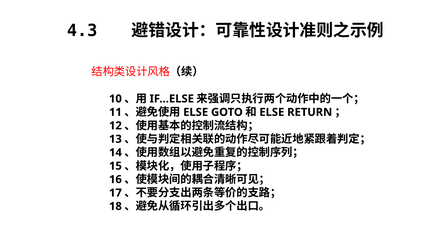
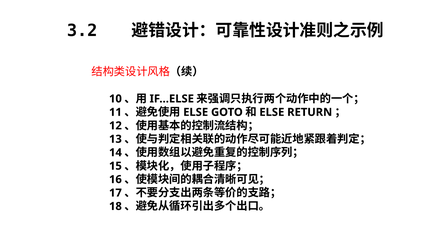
4.3: 4.3 -> 3.2
